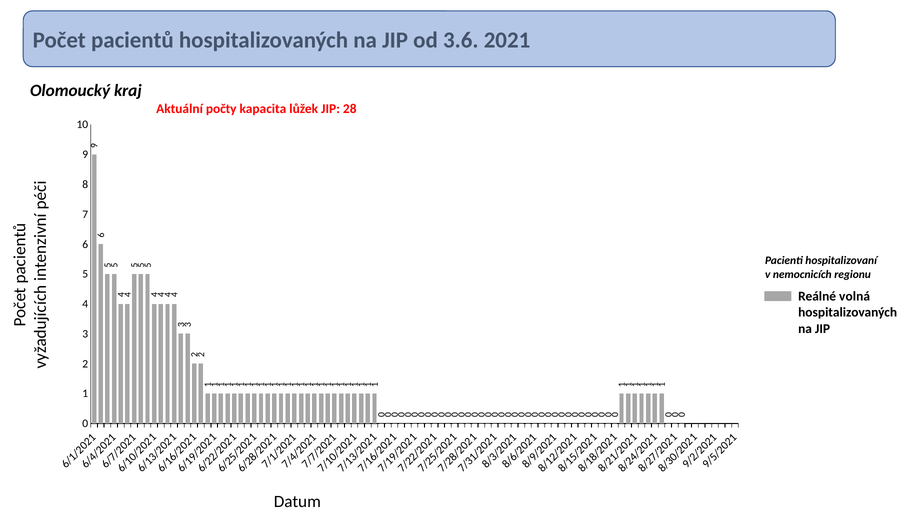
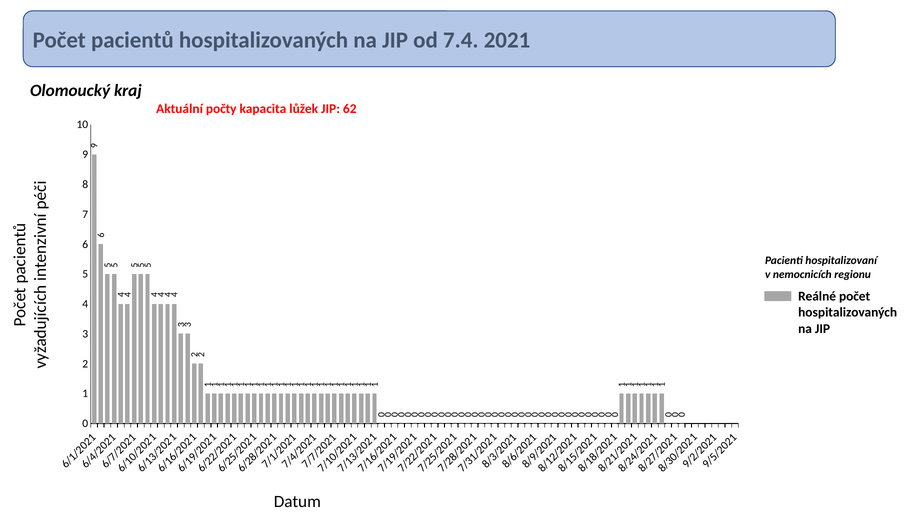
3.6: 3.6 -> 7.4
28: 28 -> 62
Reálné volná: volná -> počet
